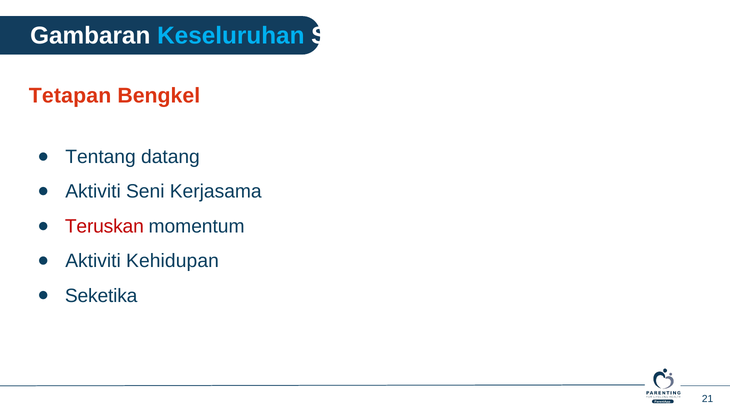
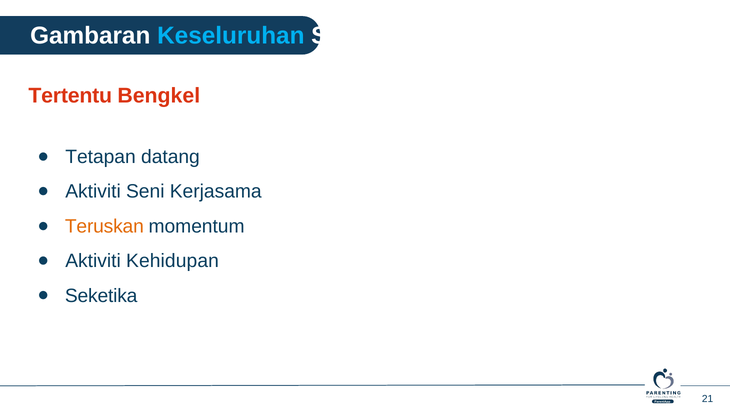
Tetapan: Tetapan -> Tertentu
Tentang: Tentang -> Tetapan
Teruskan colour: red -> orange
